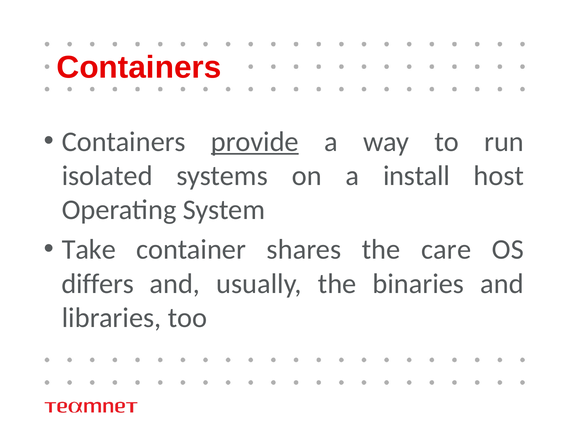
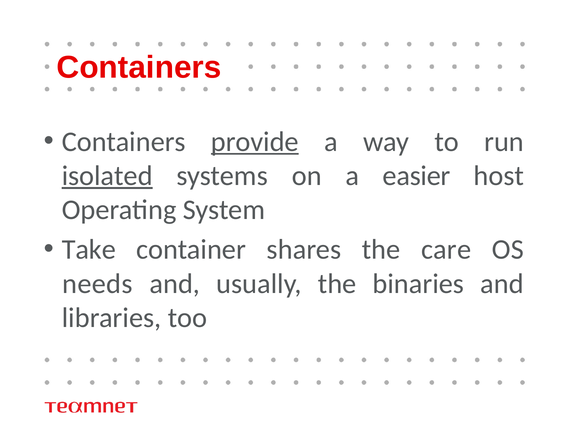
isolated underline: none -> present
install: install -> easier
differs: differs -> needs
